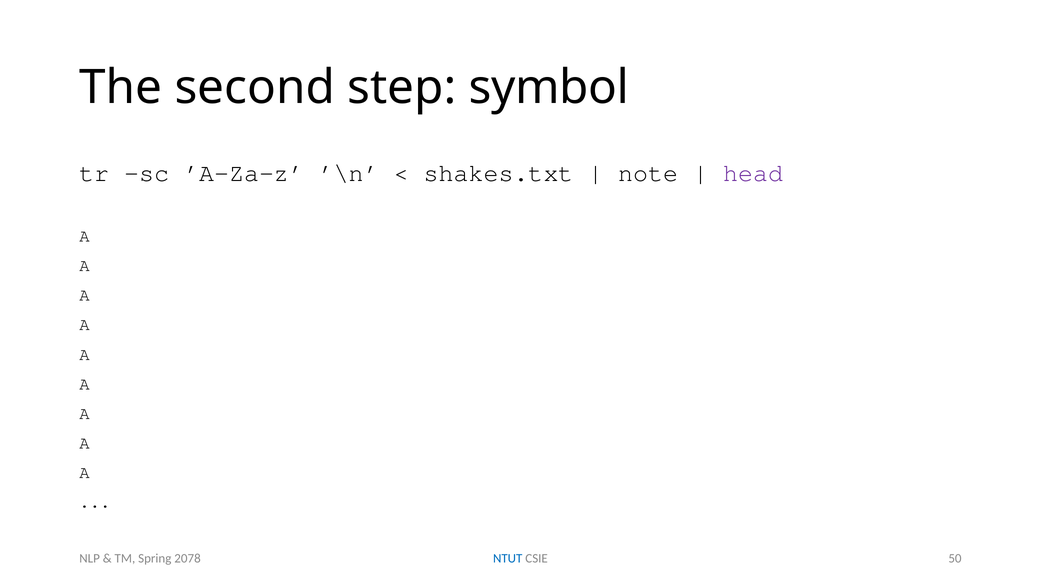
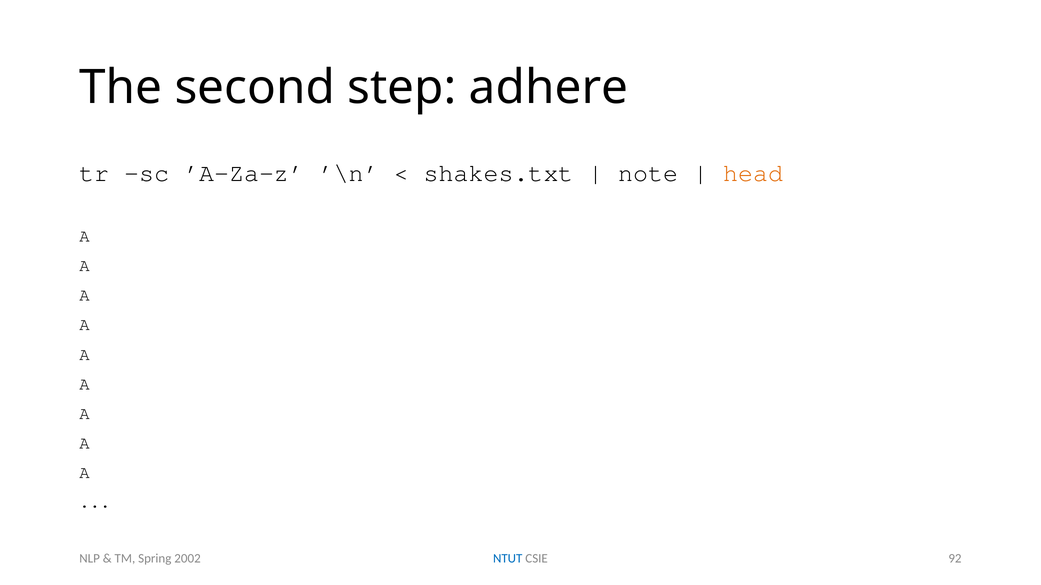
symbol: symbol -> adhere
head colour: purple -> orange
50: 50 -> 92
2078: 2078 -> 2002
